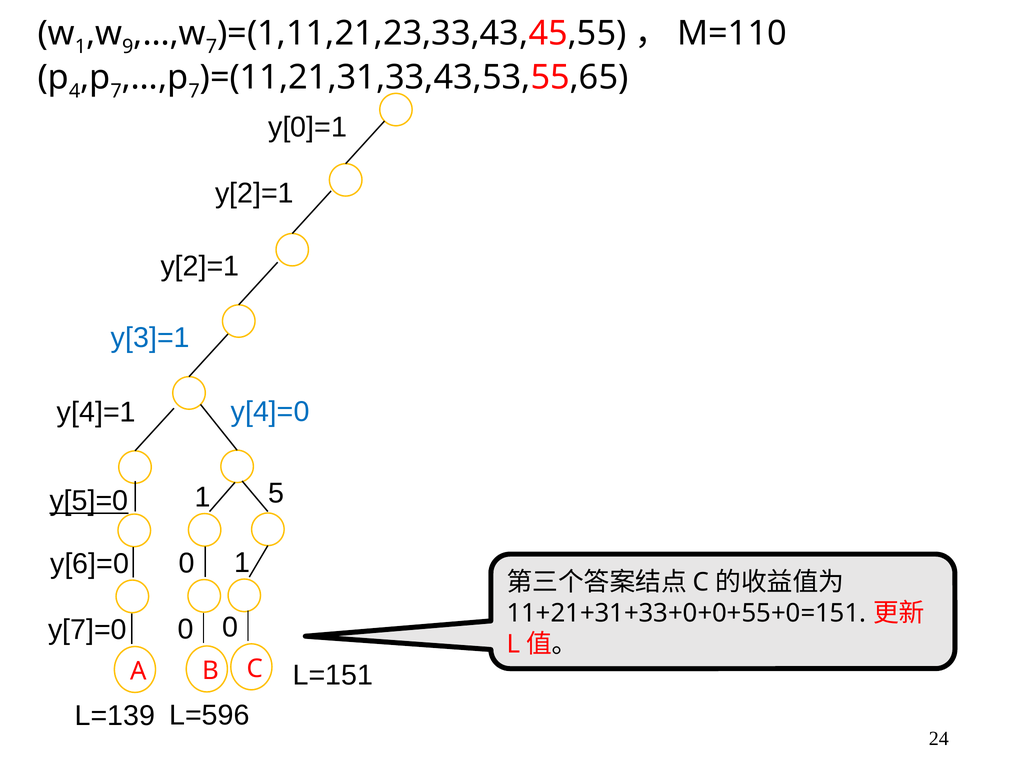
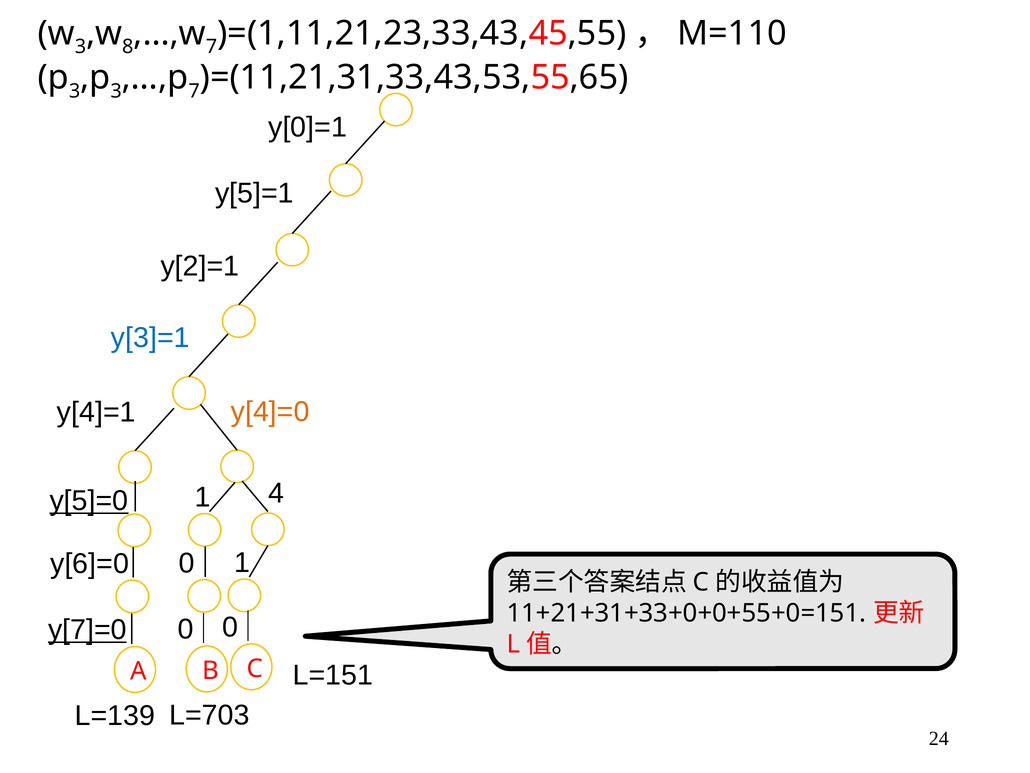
1 at (80, 47): 1 -> 3
9: 9 -> 8
4 at (75, 91): 4 -> 3
7 at (116, 91): 7 -> 3
y[2]=1 at (254, 193): y[2]=1 -> y[5]=1
y[4]=0 colour: blue -> orange
5: 5 -> 4
y[7]=0 underline: none -> present
L=596: L=596 -> L=703
